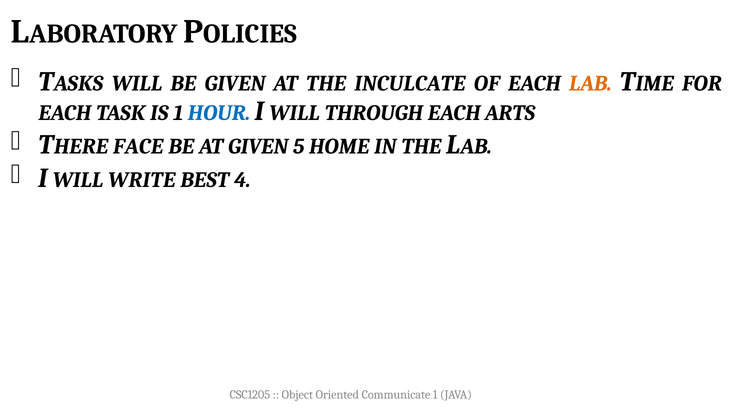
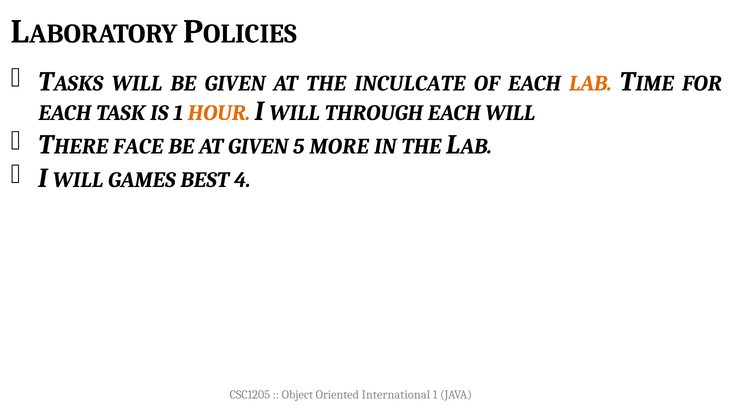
HOUR colour: blue -> orange
EACH ARTS: ARTS -> WILL
HOME: HOME -> MORE
WRITE: WRITE -> GAMES
Communicate: Communicate -> International
